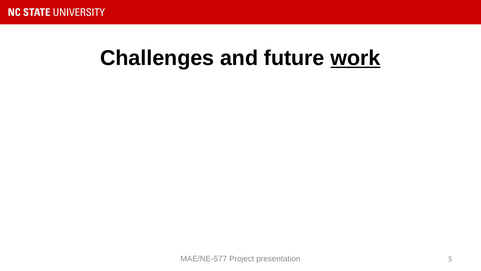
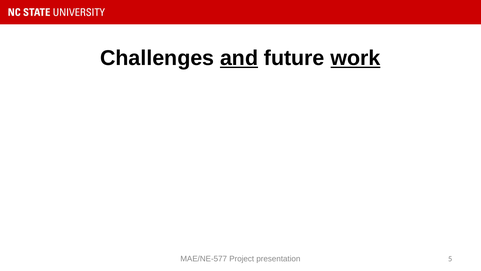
and underline: none -> present
